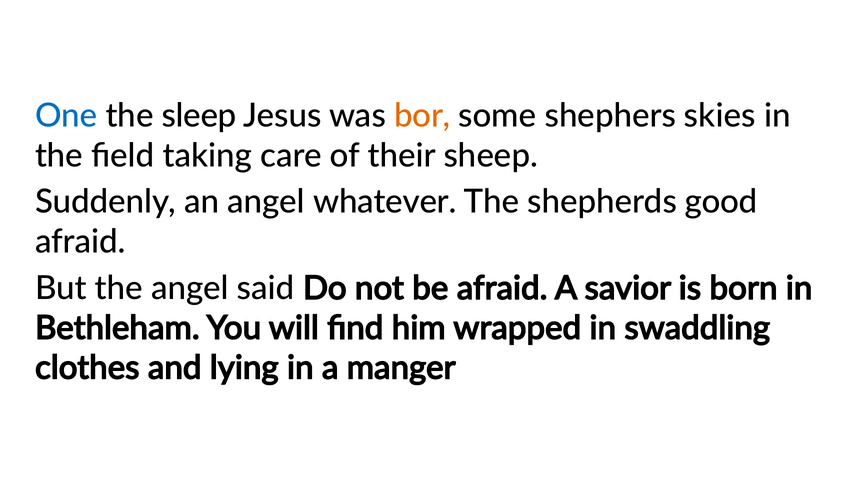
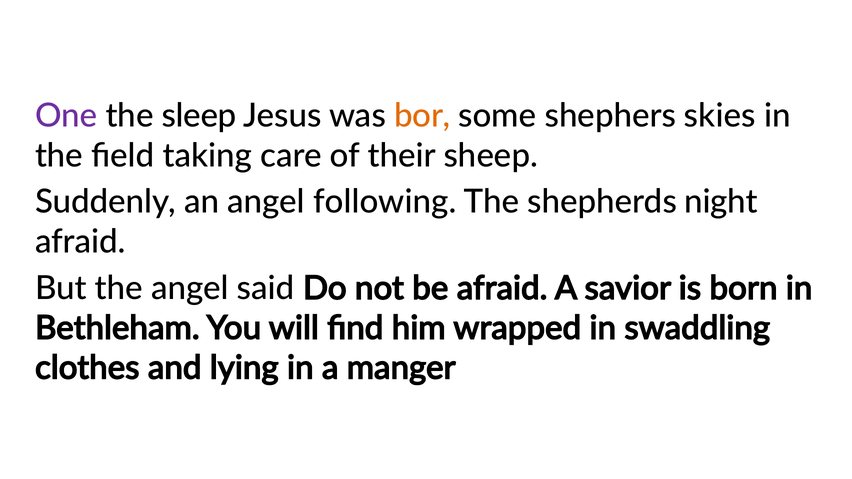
One colour: blue -> purple
whatever: whatever -> following
good: good -> night
